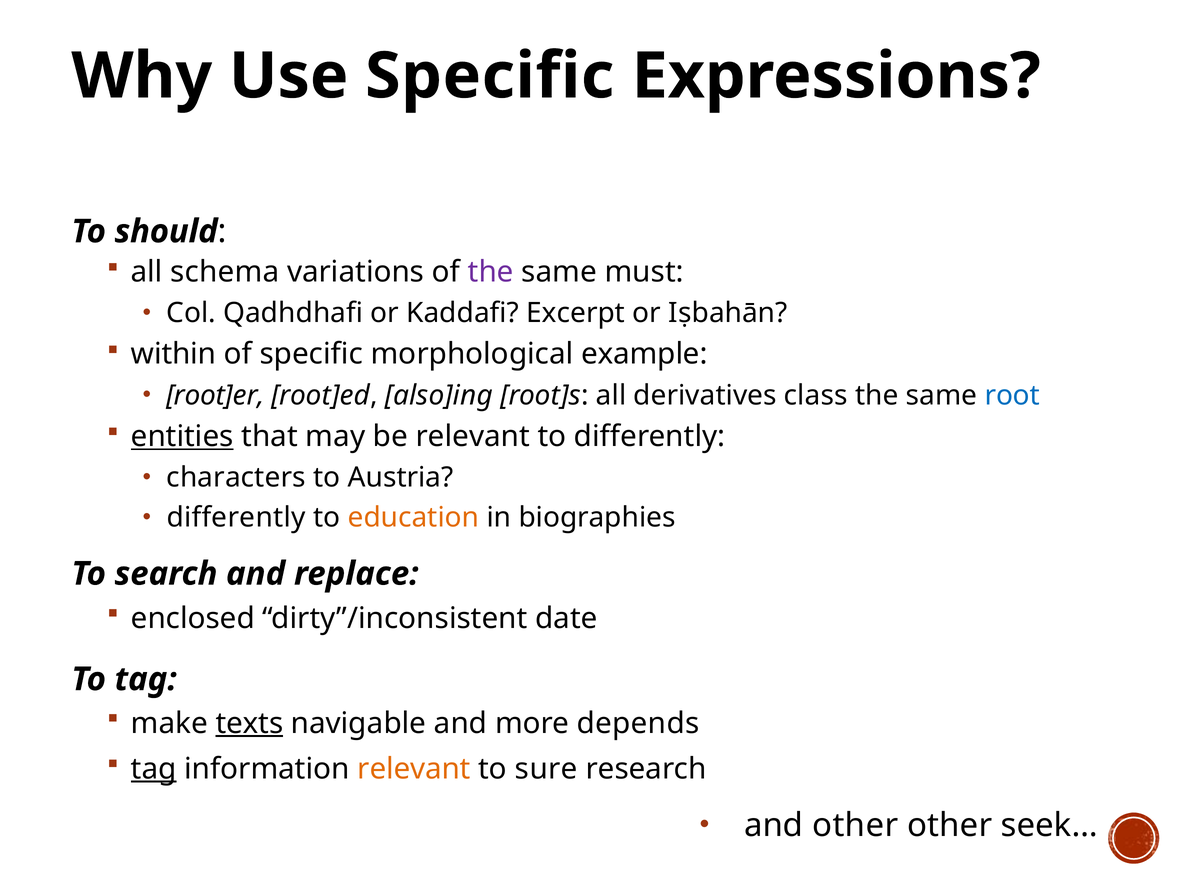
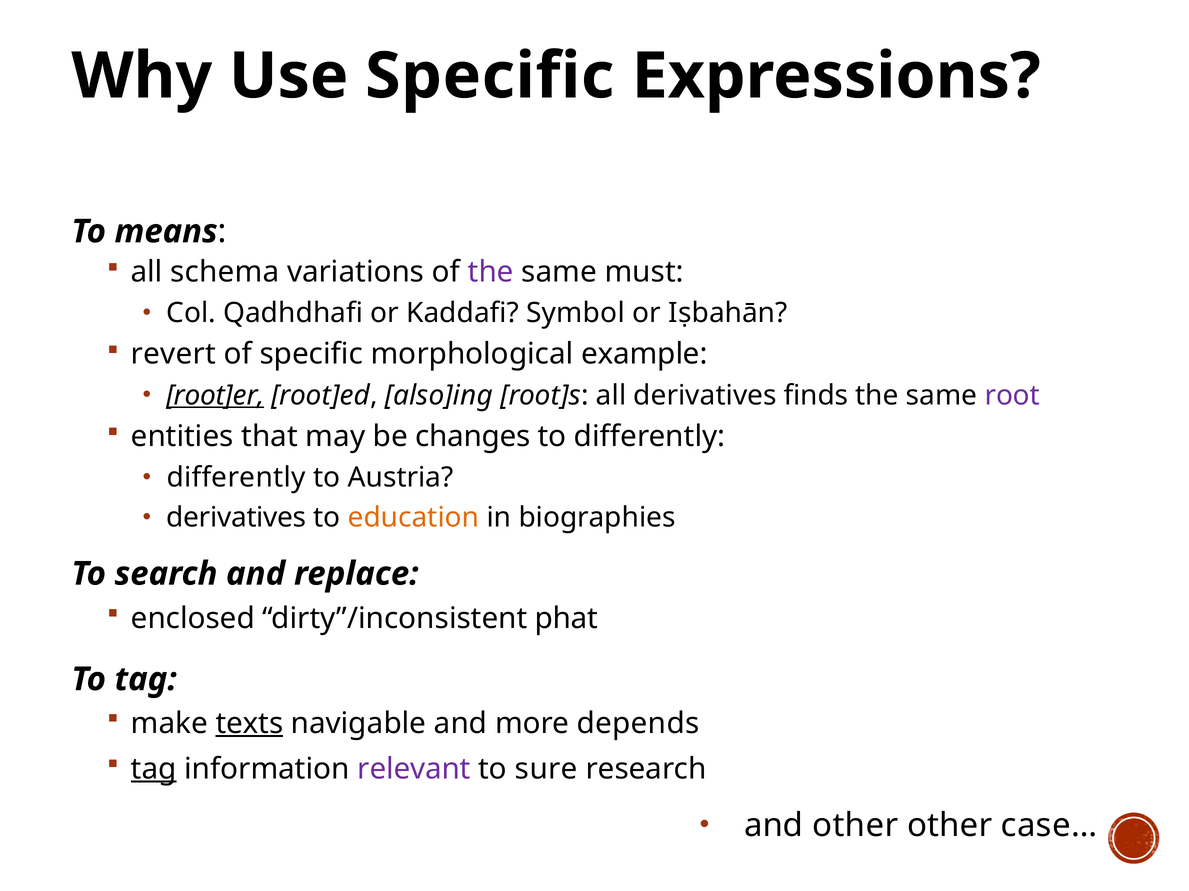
should: should -> means
Excerpt: Excerpt -> Symbol
within: within -> revert
root]er underline: none -> present
class: class -> finds
root colour: blue -> purple
entities underline: present -> none
be relevant: relevant -> changes
characters at (236, 478): characters -> differently
differently at (236, 518): differently -> derivatives
date: date -> phat
relevant at (414, 769) colour: orange -> purple
seek…: seek… -> case…
